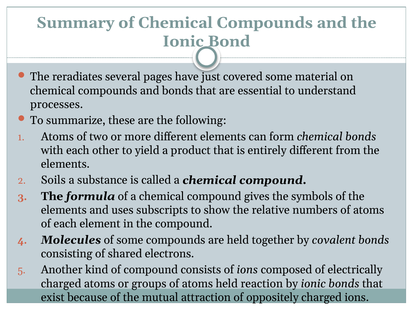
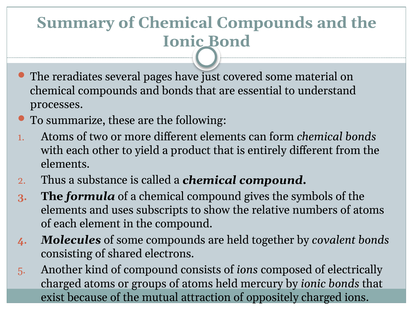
Soils: Soils -> Thus
reaction: reaction -> mercury
